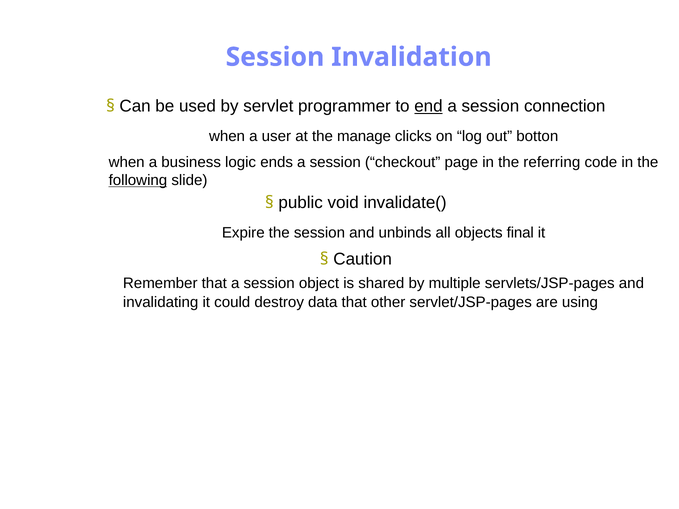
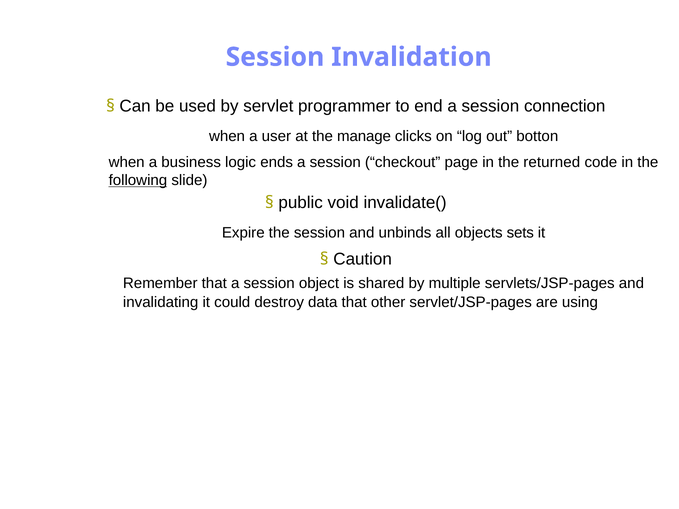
end underline: present -> none
referring: referring -> returned
final: final -> sets
